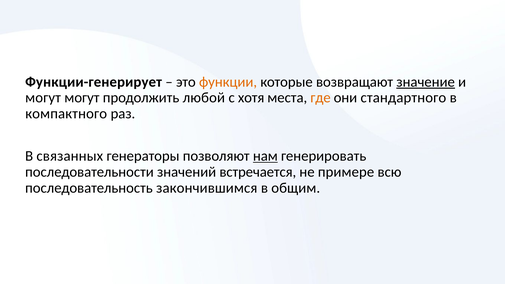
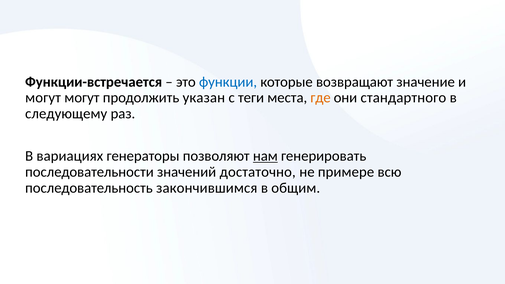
Функции-генерирует: Функции-генерирует -> Функции-встречается
функции colour: orange -> blue
значение underline: present -> none
любой: любой -> указан
хотя: хотя -> теги
компактного: компактного -> следующему
связанных: связанных -> вариациях
встречается: встречается -> достаточно
